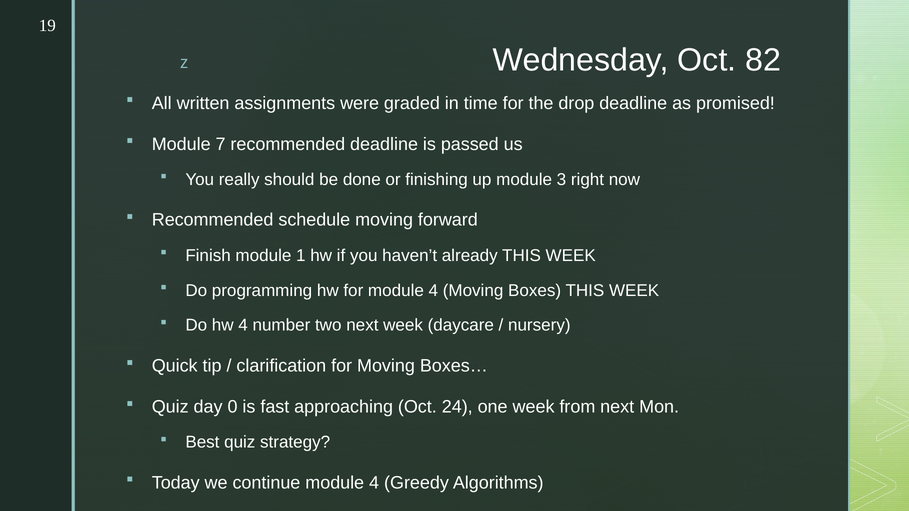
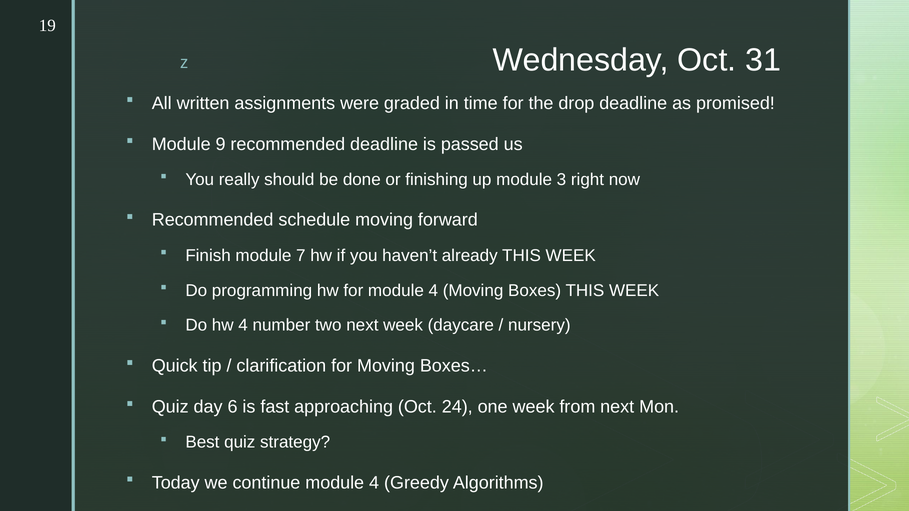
82: 82 -> 31
7: 7 -> 9
1: 1 -> 7
0: 0 -> 6
